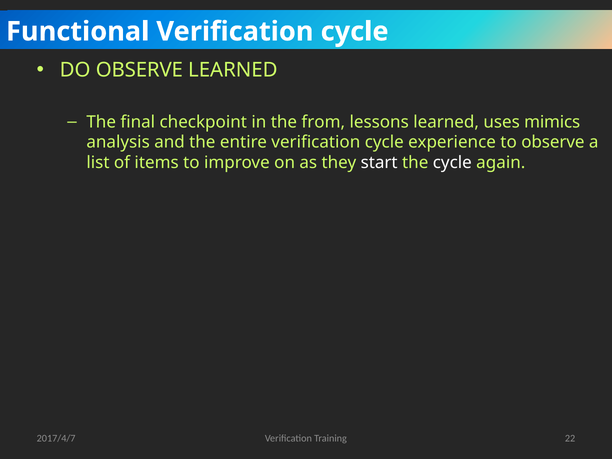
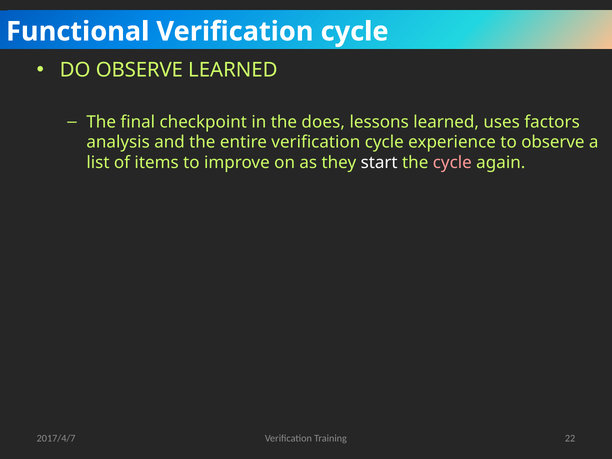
from: from -> does
mimics: mimics -> factors
cycle at (452, 163) colour: white -> pink
